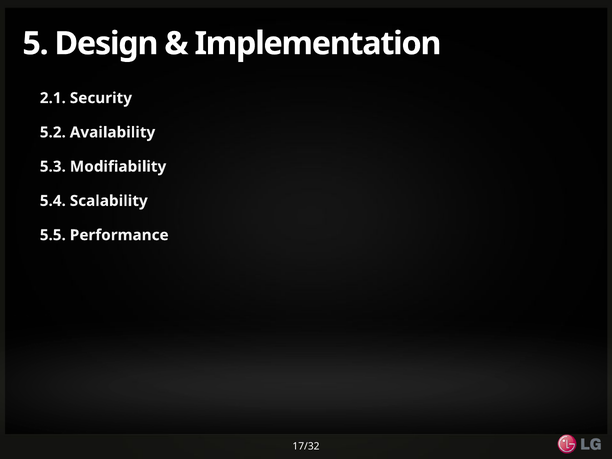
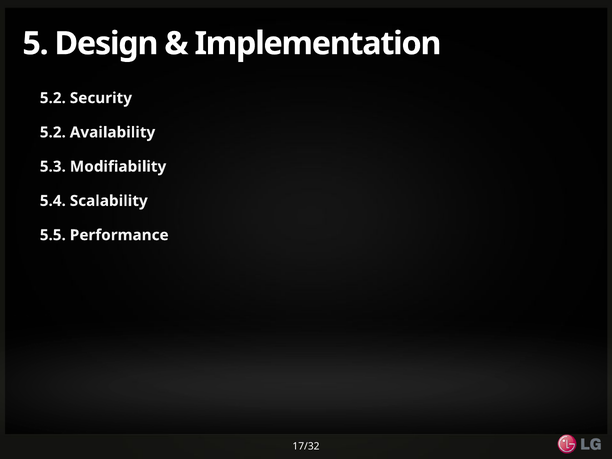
2.1 at (53, 98): 2.1 -> 5.2
